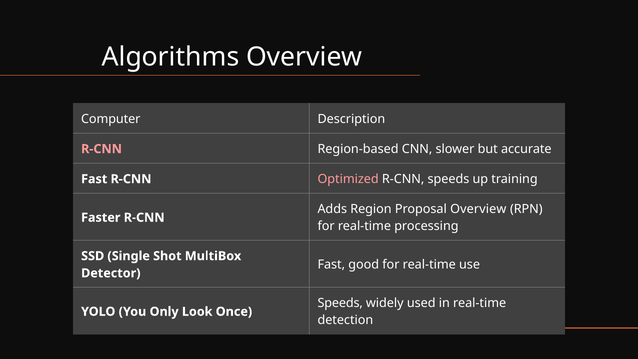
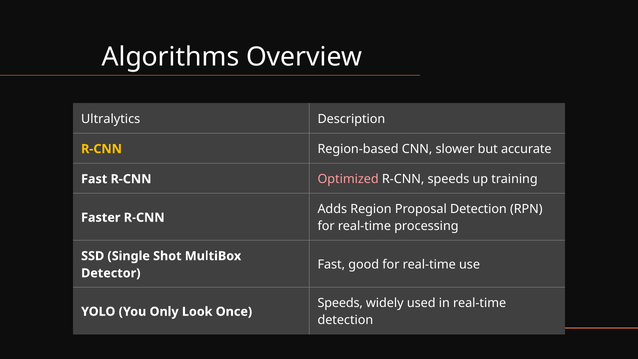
Computer: Computer -> Ultralytics
R-CNN at (102, 149) colour: pink -> yellow
Proposal Overview: Overview -> Detection
